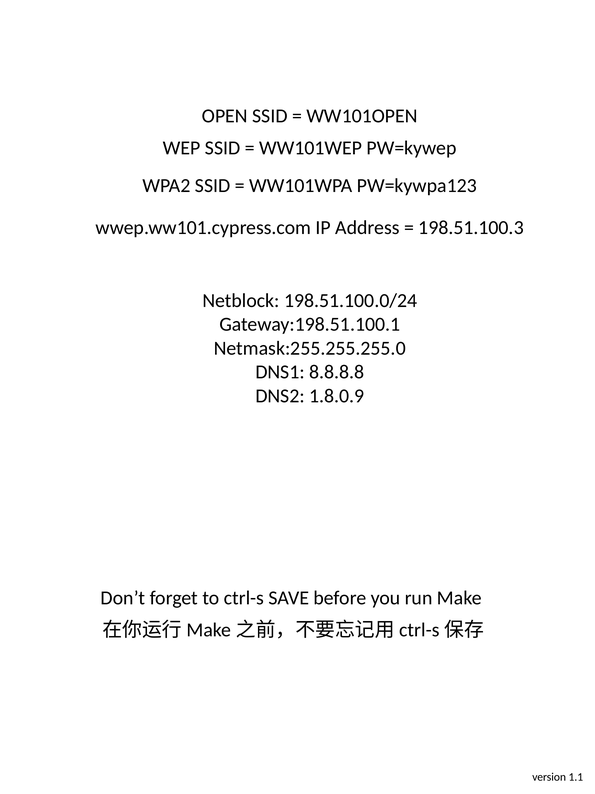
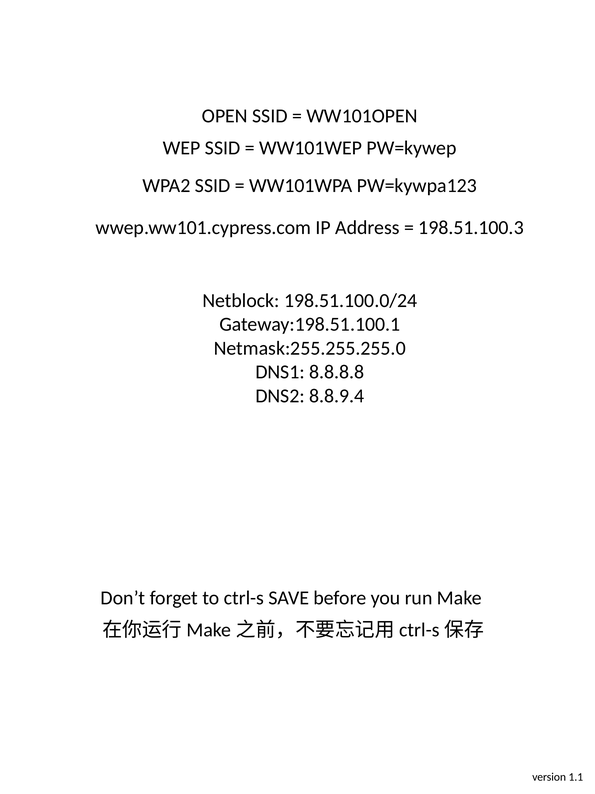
1.8.0.9: 1.8.0.9 -> 8.8.9.4
